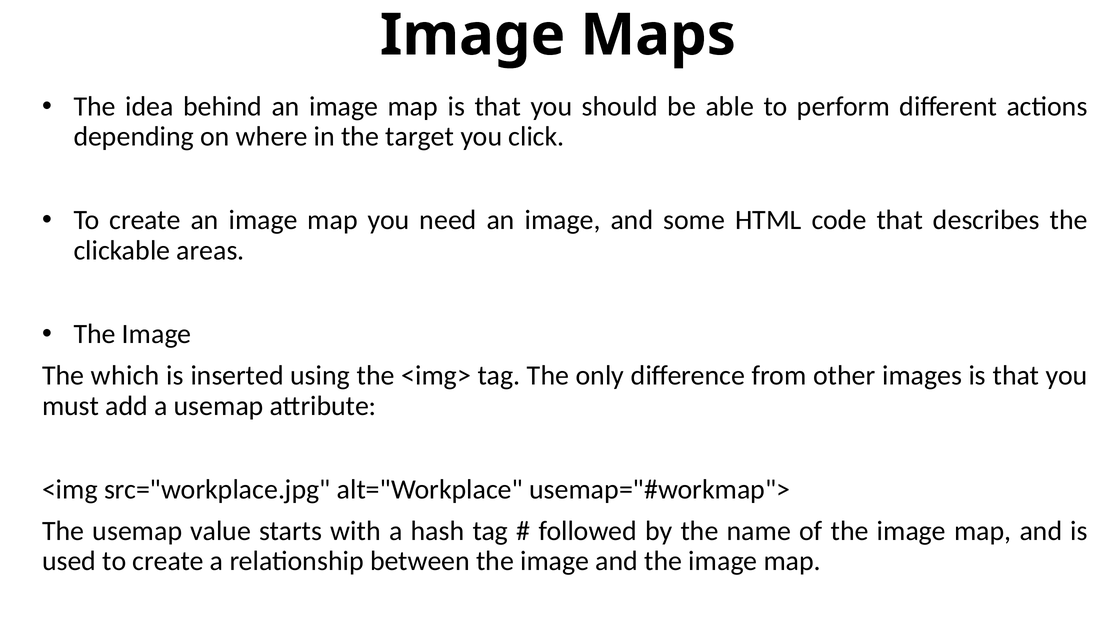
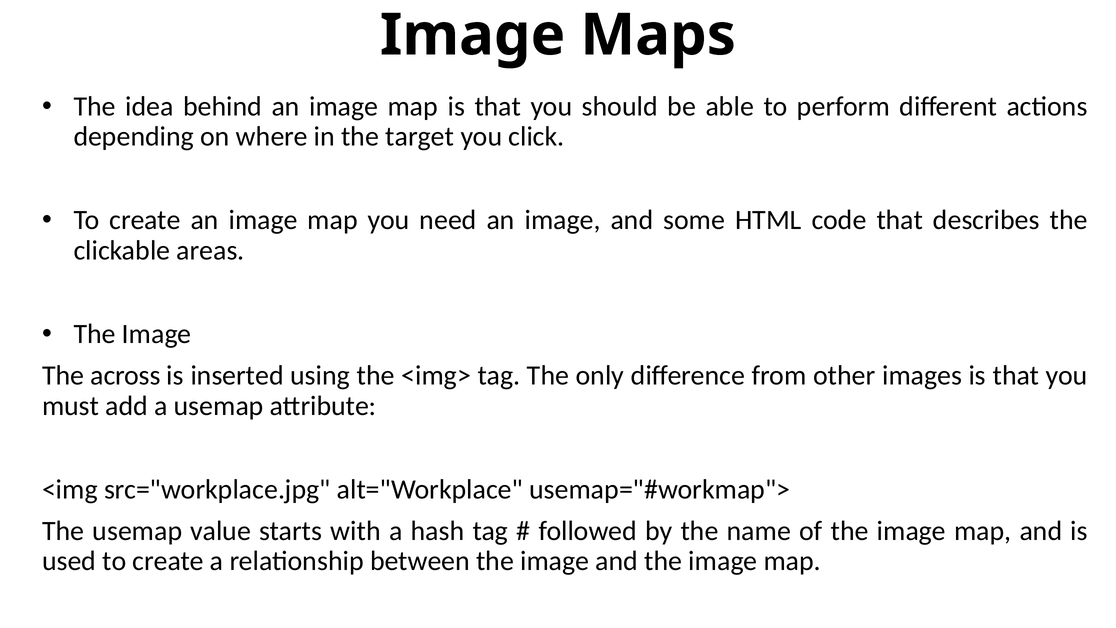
which: which -> across
